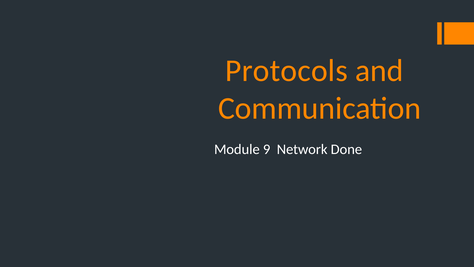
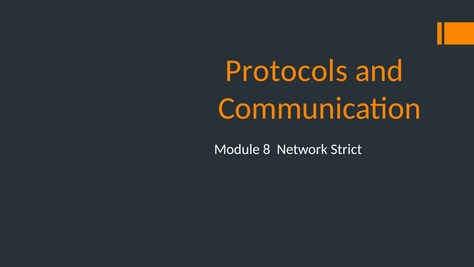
9: 9 -> 8
Done: Done -> Strict
